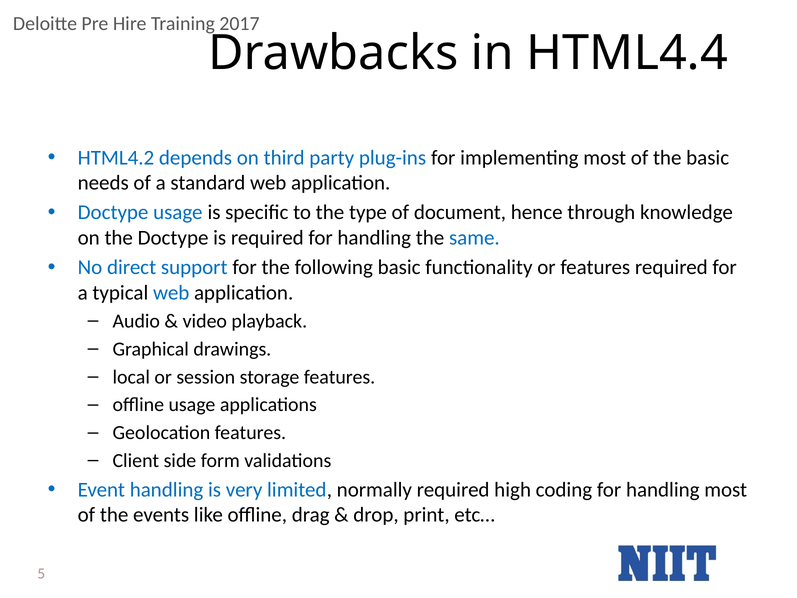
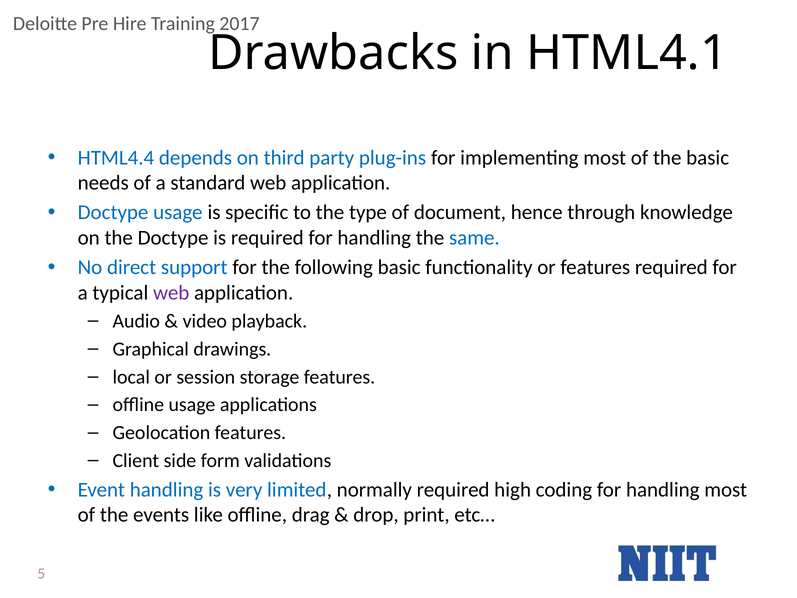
HTML4.4: HTML4.4 -> HTML4.1
HTML4.2: HTML4.2 -> HTML4.4
web at (171, 293) colour: blue -> purple
